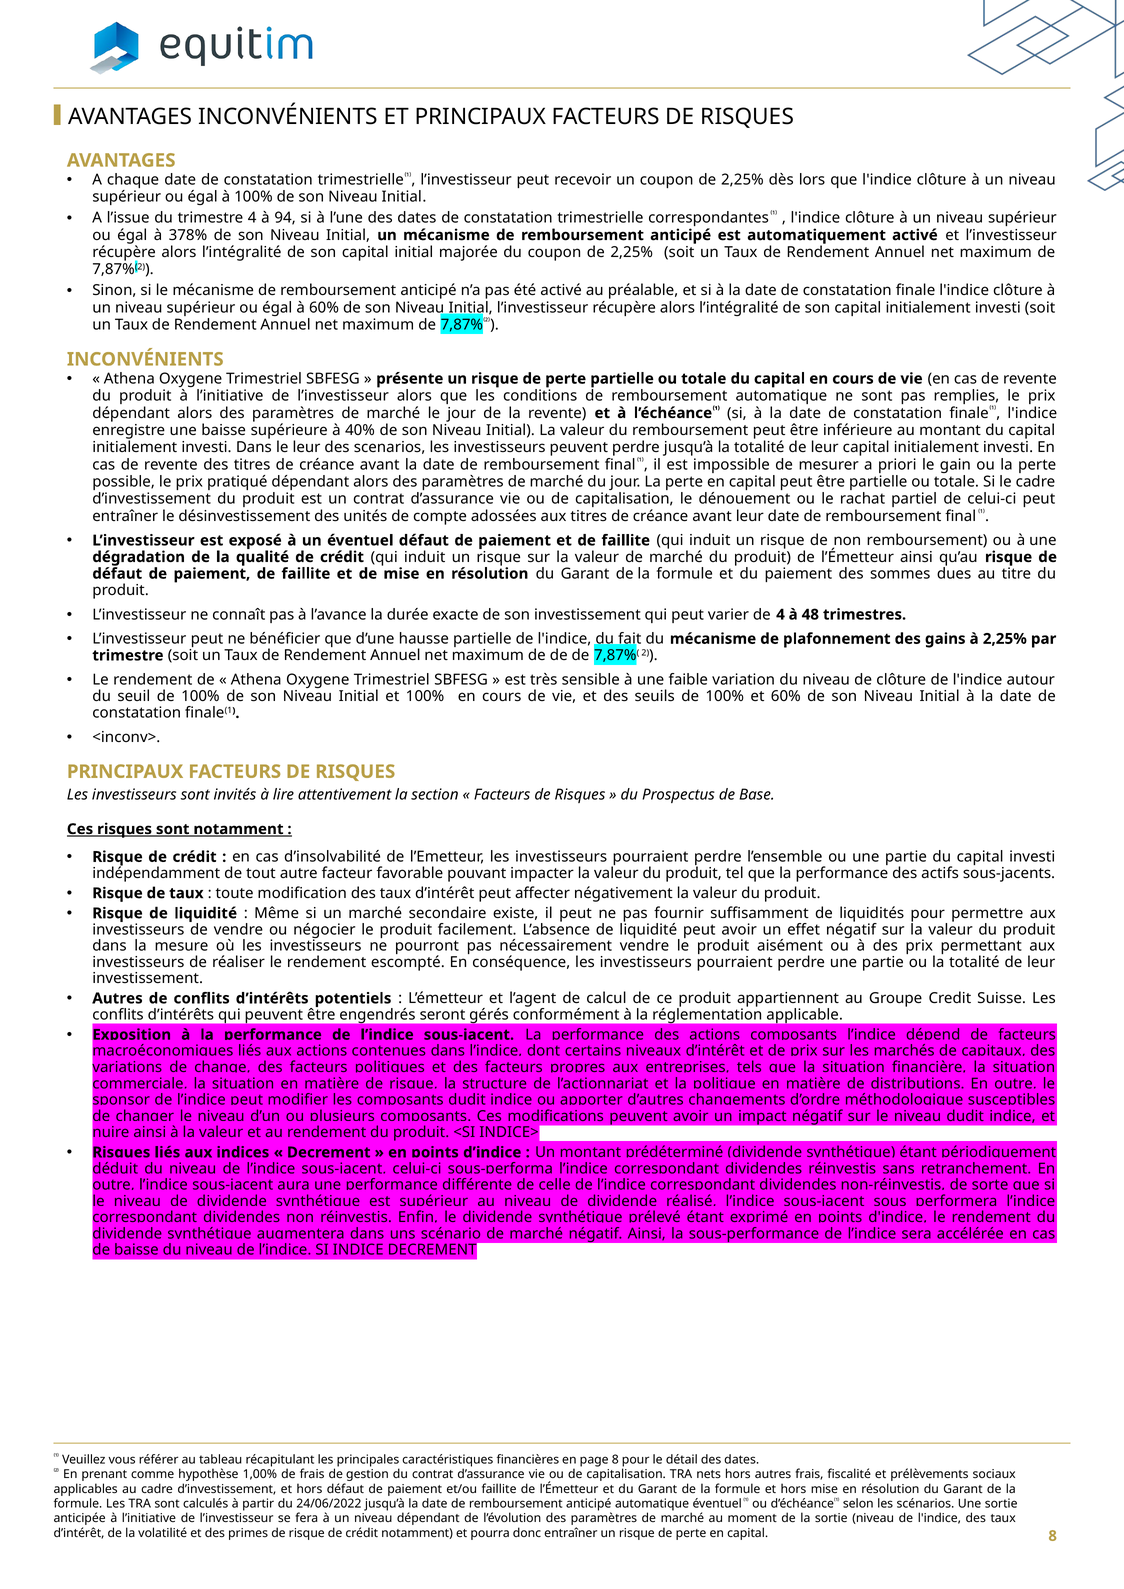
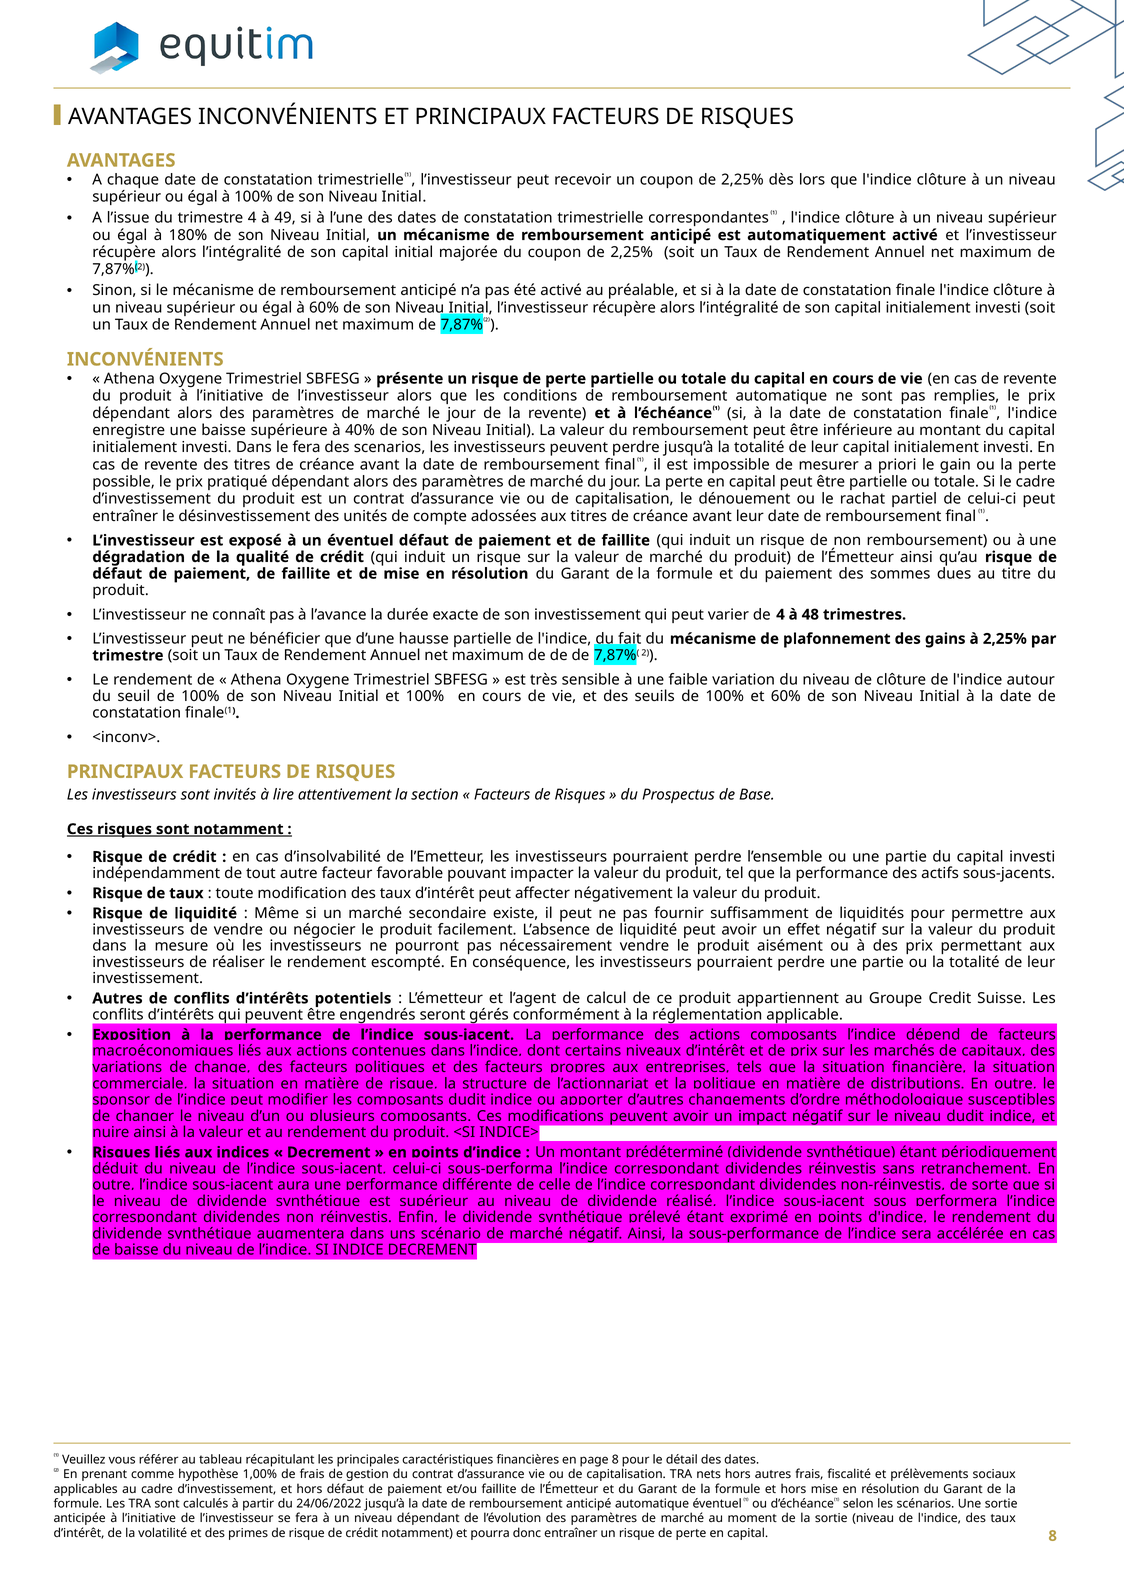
94: 94 -> 49
378%: 378% -> 180%
le leur: leur -> fera
